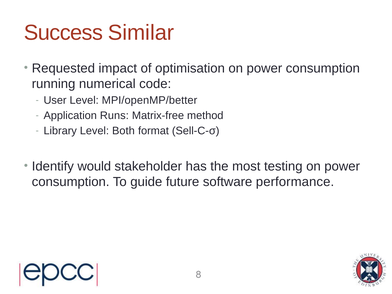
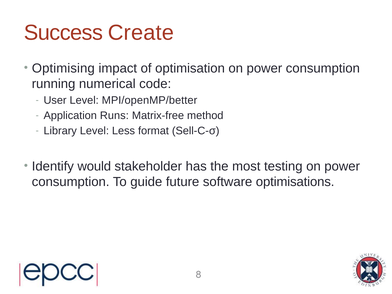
Similar: Similar -> Create
Requested: Requested -> Optimising
Both: Both -> Less
performance: performance -> optimisations
